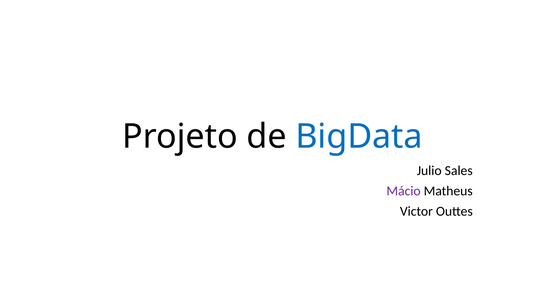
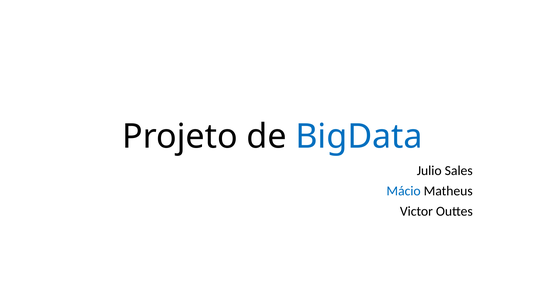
Mácio colour: purple -> blue
